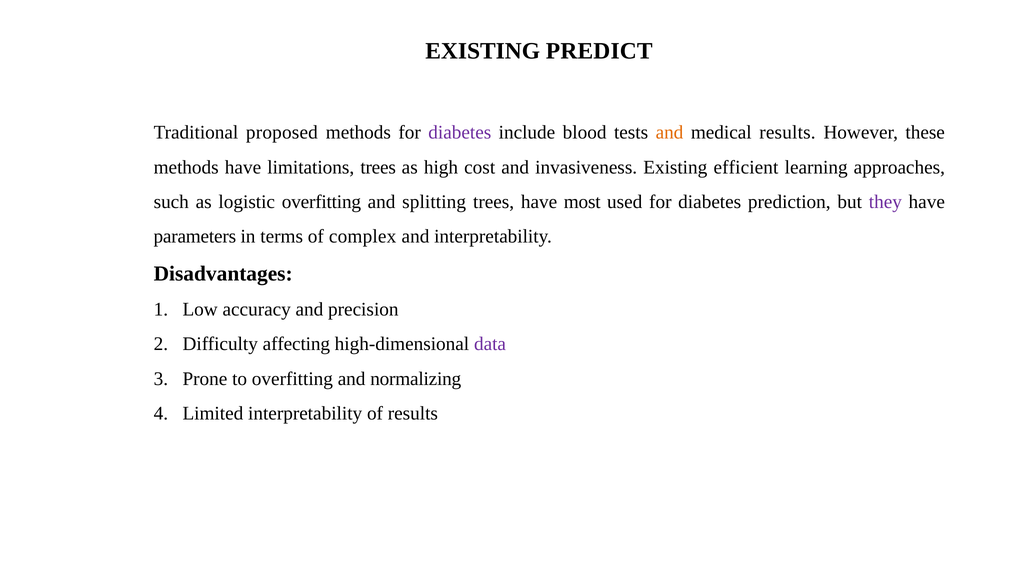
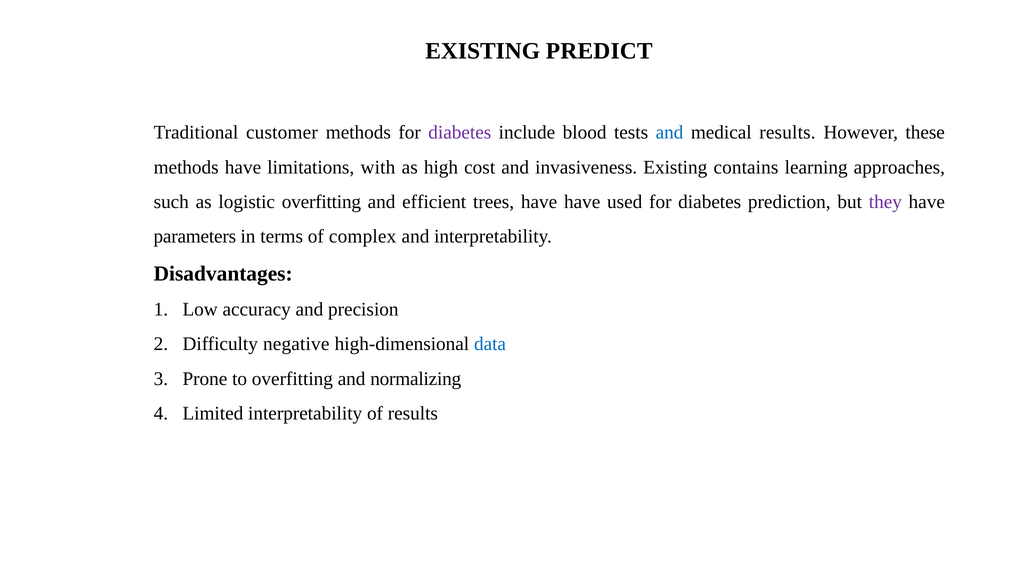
proposed: proposed -> customer
and at (669, 133) colour: orange -> blue
limitations trees: trees -> with
efficient: efficient -> contains
splitting: splitting -> efficient
have most: most -> have
affecting: affecting -> negative
data colour: purple -> blue
